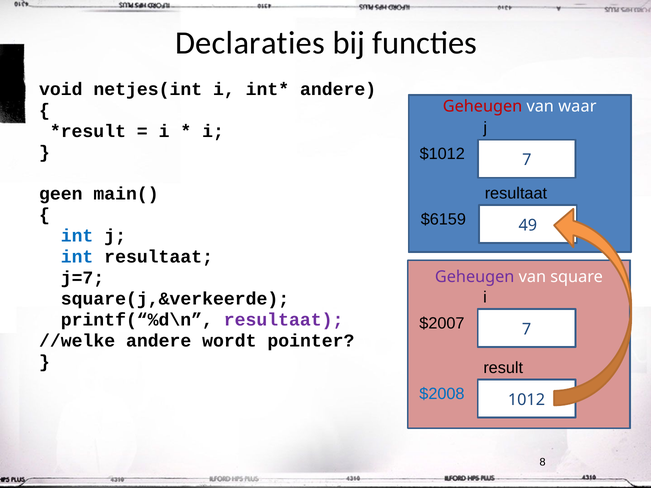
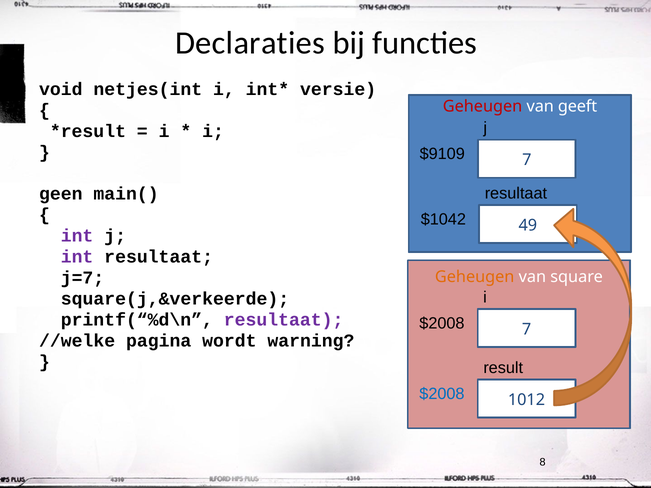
andere at (338, 89): andere -> versie
waar: waar -> geeft
$1012: $1012 -> $9109
$6159: $6159 -> $1042
int at (77, 236) colour: blue -> purple
int at (77, 257) colour: blue -> purple
Geheugen at (475, 277) colour: purple -> orange
$2007 at (442, 323): $2007 -> $2008
//welke andere: andere -> pagina
pointer: pointer -> warning
